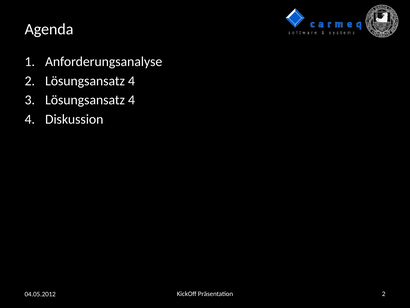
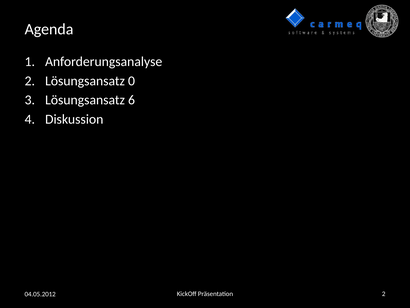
2 Lösungsansatz 4: 4 -> 0
4 at (131, 100): 4 -> 6
